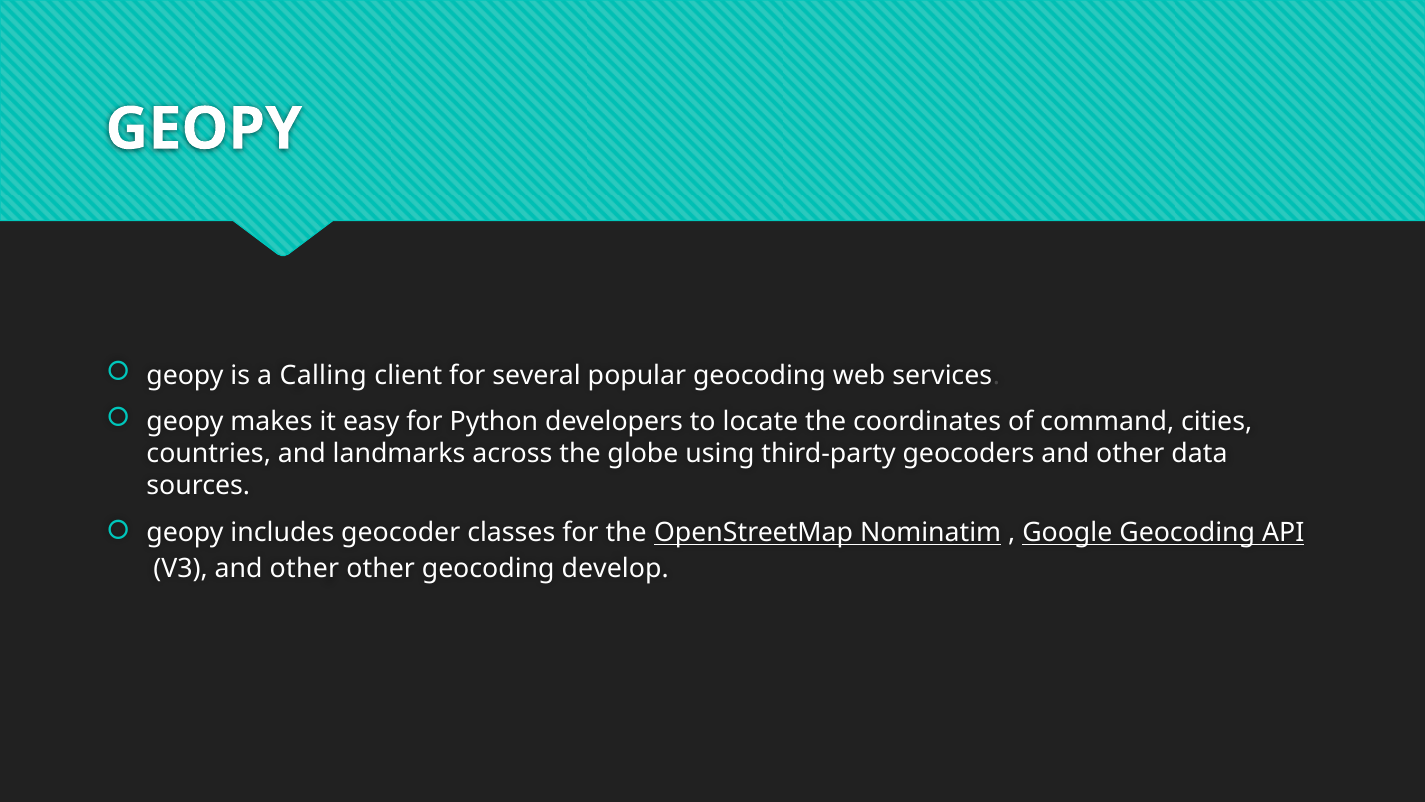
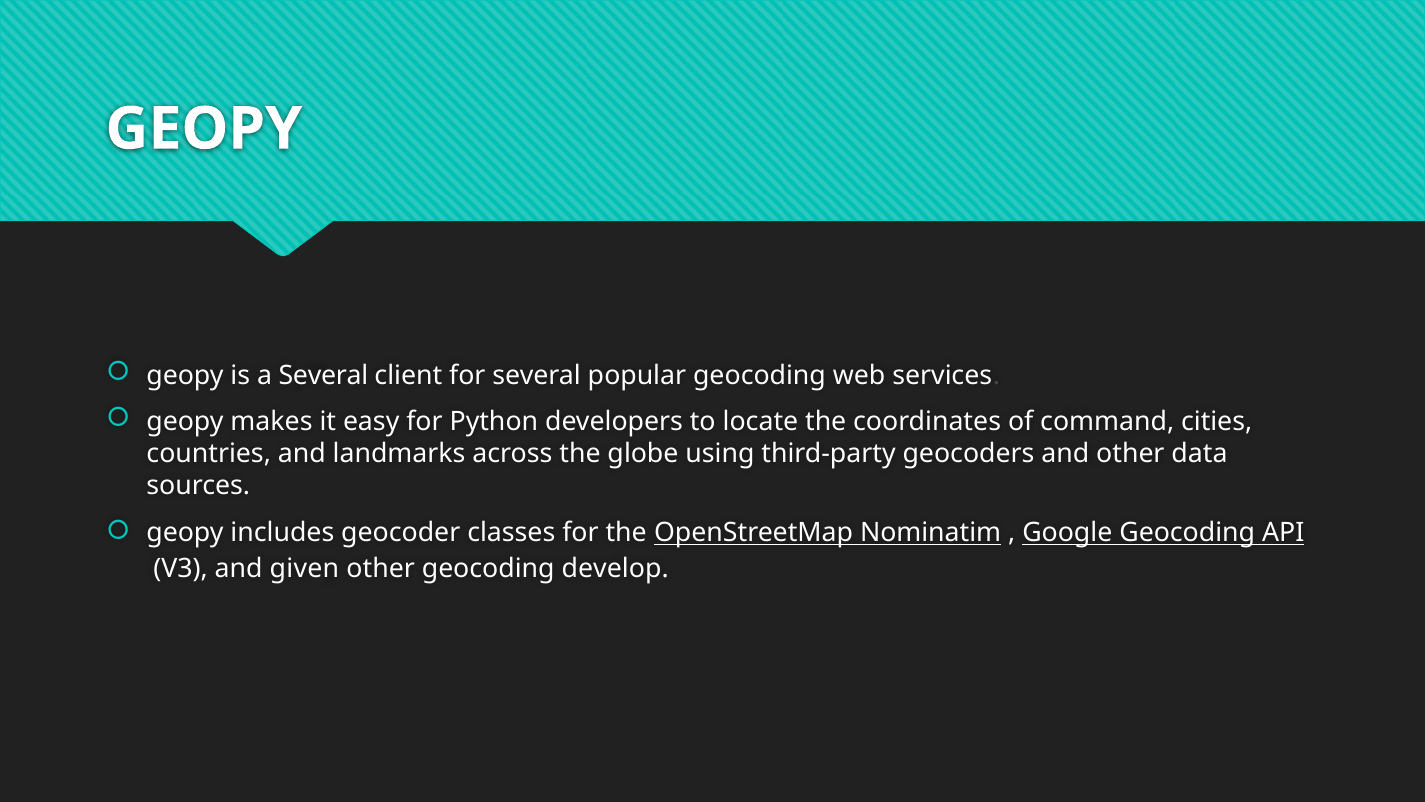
a Calling: Calling -> Several
V3 and other: other -> given
